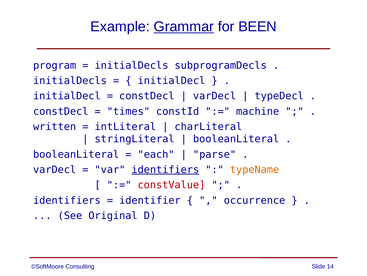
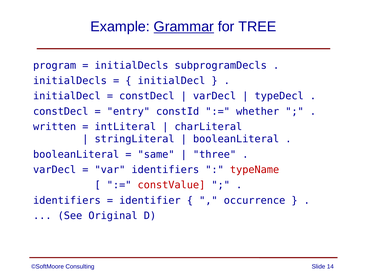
BEEN: BEEN -> TREE
times: times -> entry
machine: machine -> whether
each: each -> same
parse: parse -> three
identifiers at (165, 169) underline: present -> none
typeName colour: orange -> red
